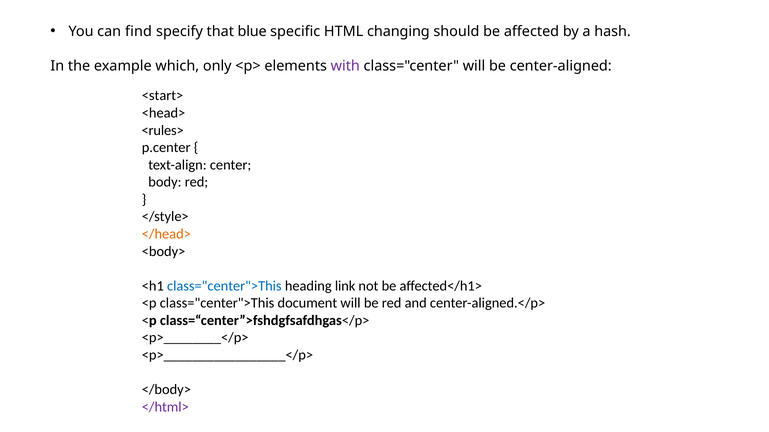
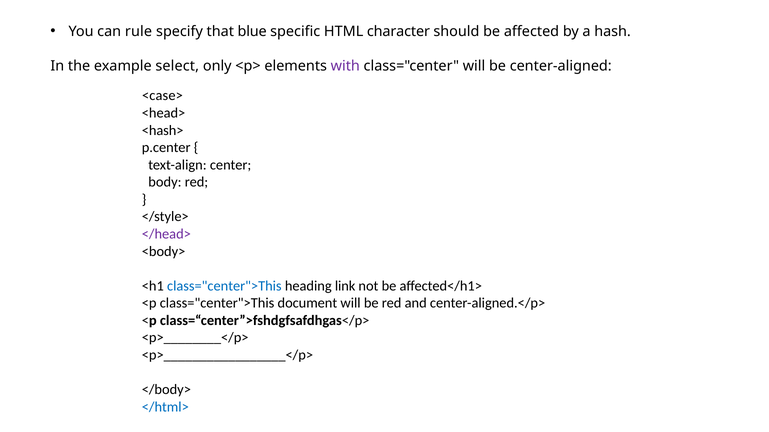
find: find -> rule
changing: changing -> character
which: which -> select
<start>: <start> -> <case>
<rules>: <rules> -> <hash>
</head> colour: orange -> purple
</html> colour: purple -> blue
